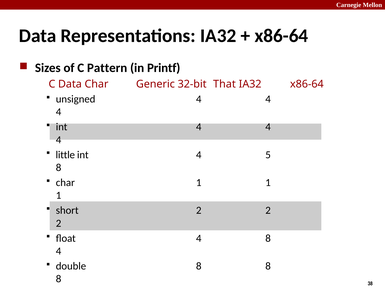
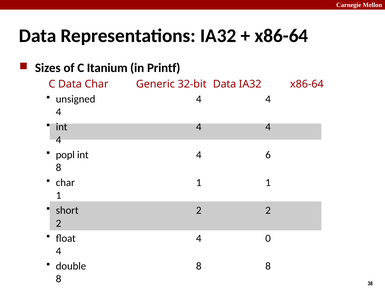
Pattern: Pattern -> Itanium
32-bit That: That -> Data
little: little -> popl
5: 5 -> 6
float 4 8: 8 -> 0
